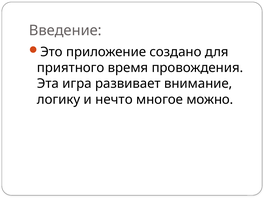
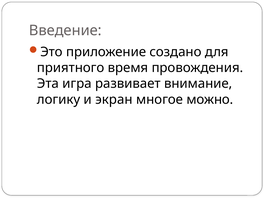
нечто: нечто -> экран
